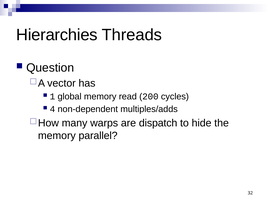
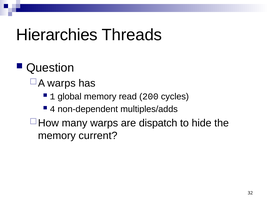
vector at (61, 83): vector -> warps
parallel: parallel -> current
